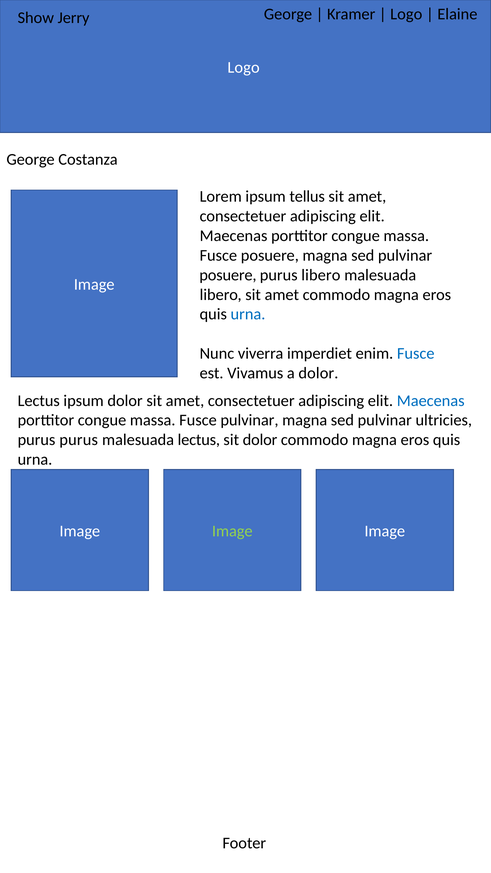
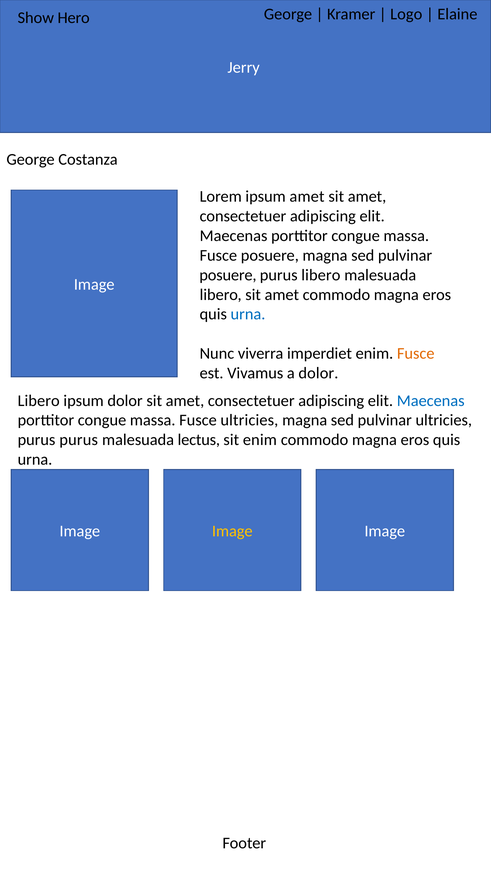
Jerry: Jerry -> Hero
Logo at (244, 67): Logo -> Jerry
ipsum tellus: tellus -> amet
Fusce at (416, 354) colour: blue -> orange
Lectus at (39, 401): Lectus -> Libero
Fusce pulvinar: pulvinar -> ultricies
sit dolor: dolor -> enim
Image at (232, 531) colour: light green -> yellow
